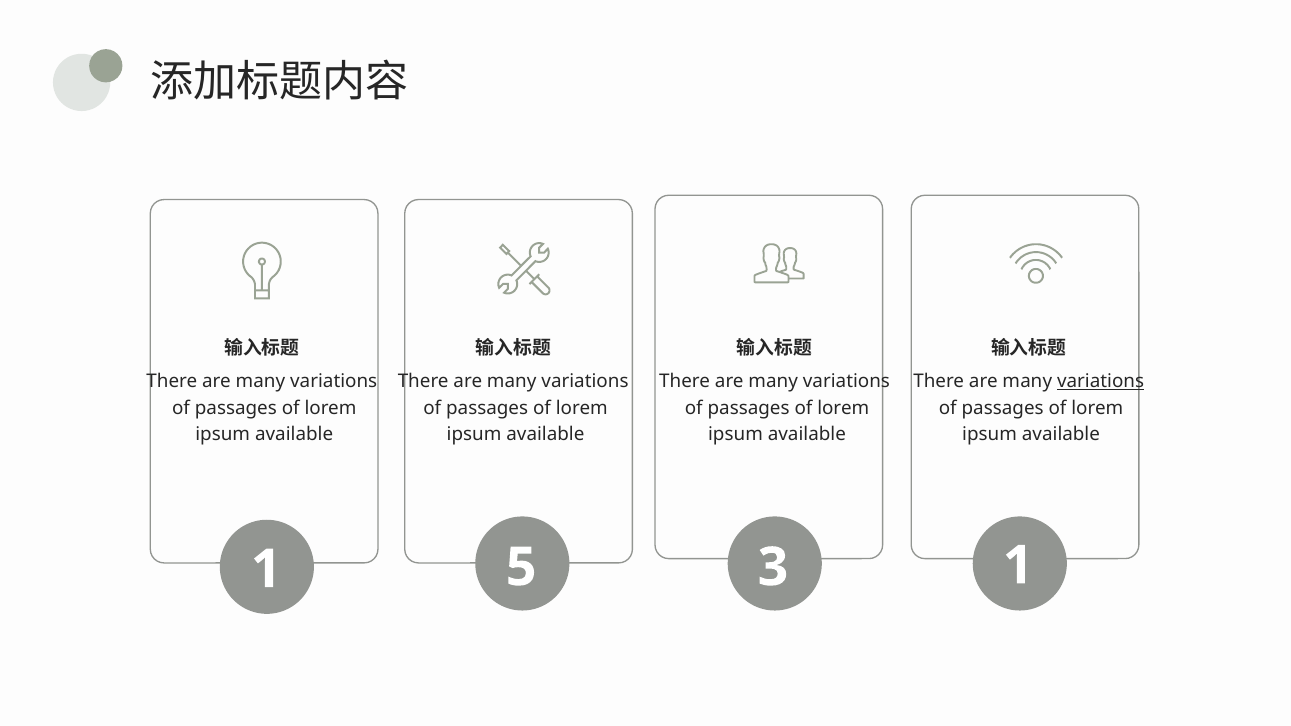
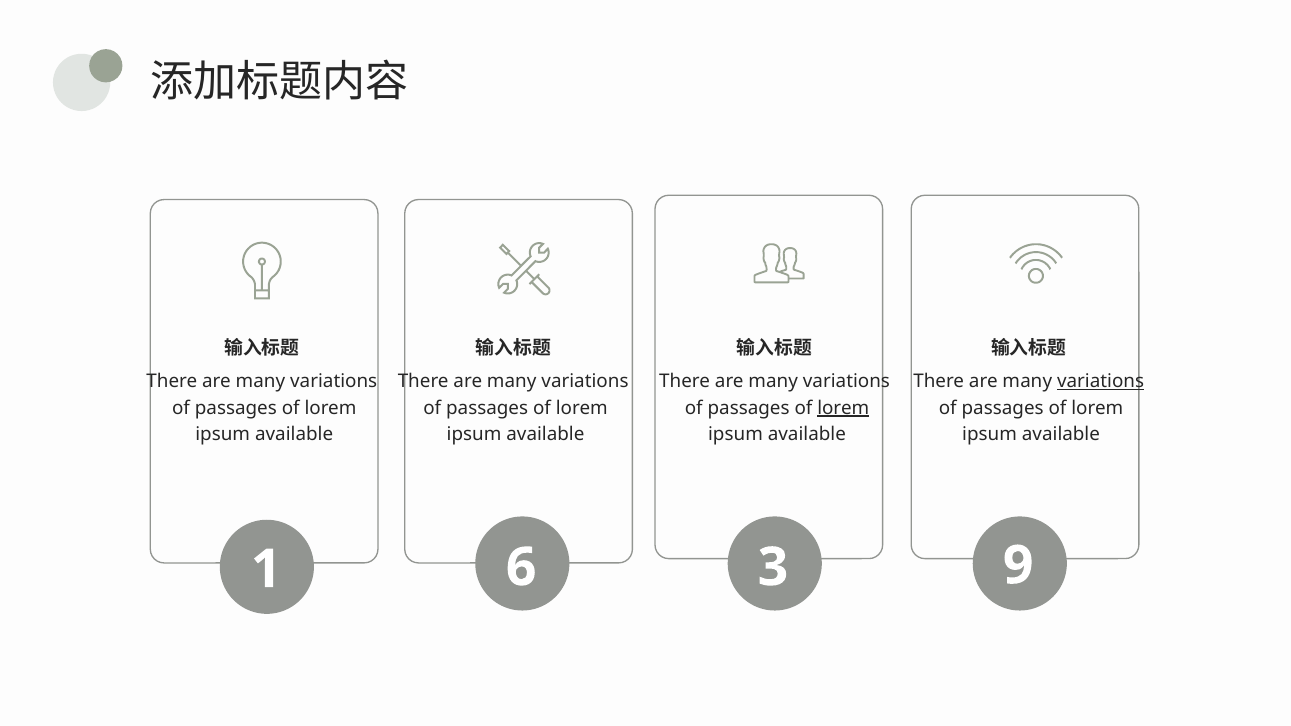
lorem at (843, 408) underline: none -> present
5: 5 -> 6
3 1: 1 -> 9
